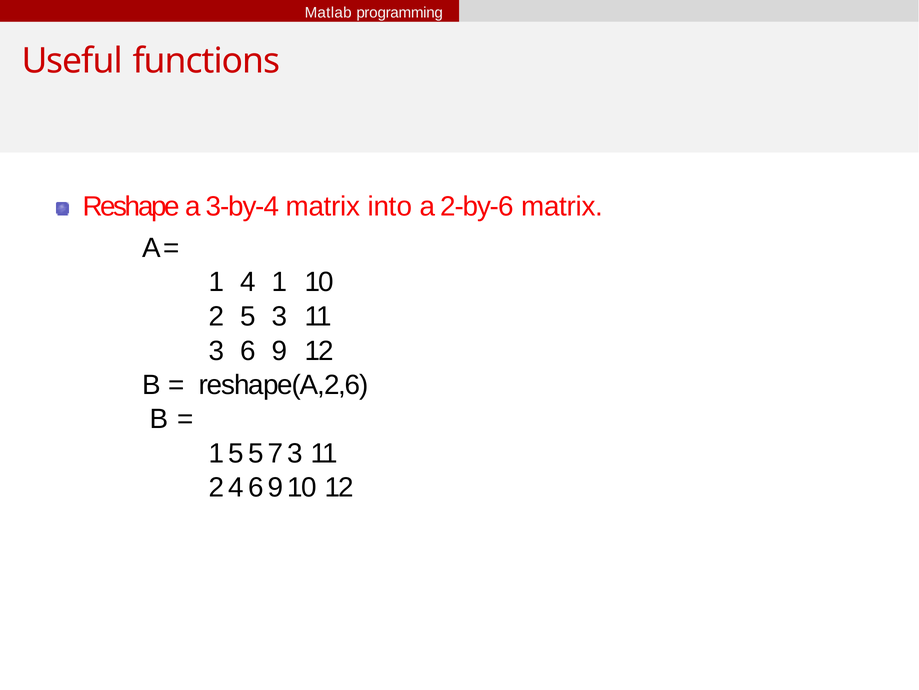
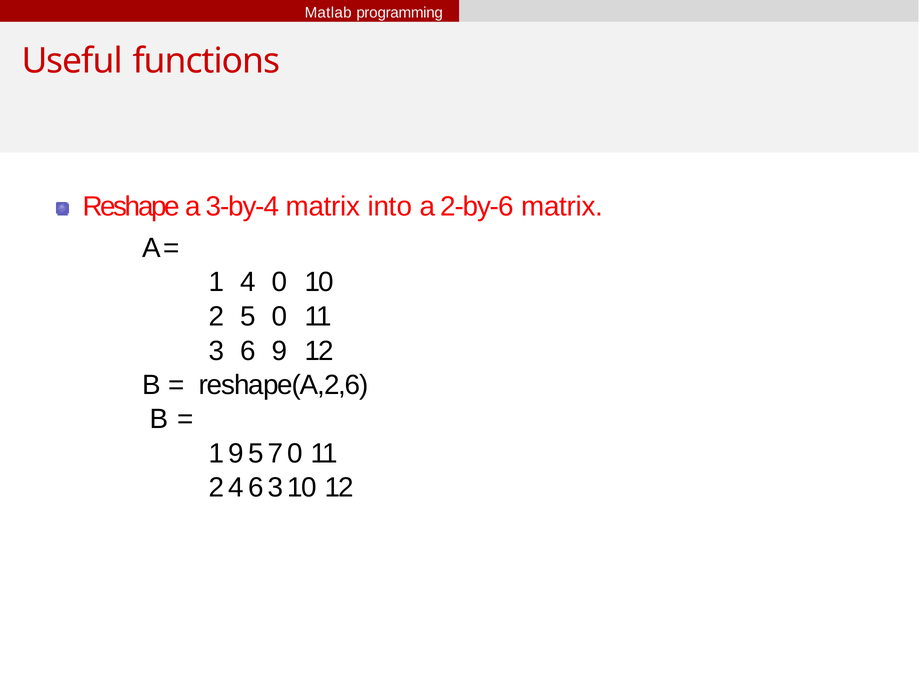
4 1: 1 -> 0
5 3: 3 -> 0
1 5: 5 -> 9
7 3: 3 -> 0
4 6 9: 9 -> 3
